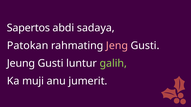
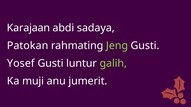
Sapertos: Sapertos -> Karajaan
Jeng colour: pink -> light green
Jeung: Jeung -> Yosef
